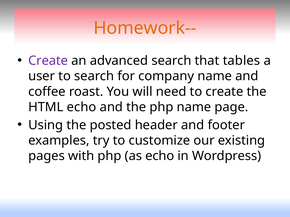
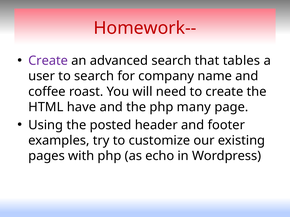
Homework-- colour: orange -> red
HTML echo: echo -> have
php name: name -> many
